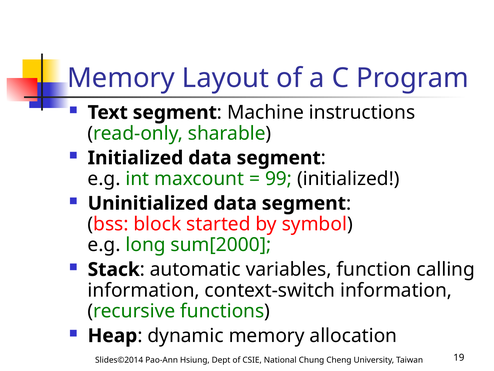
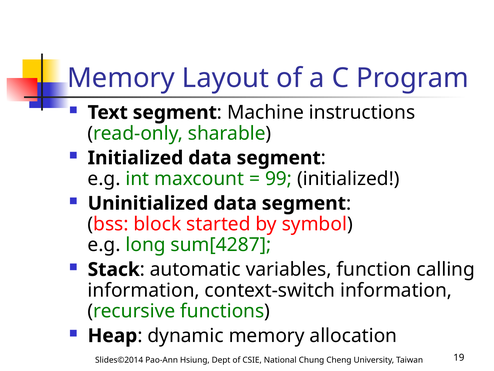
sum[2000: sum[2000 -> sum[4287
